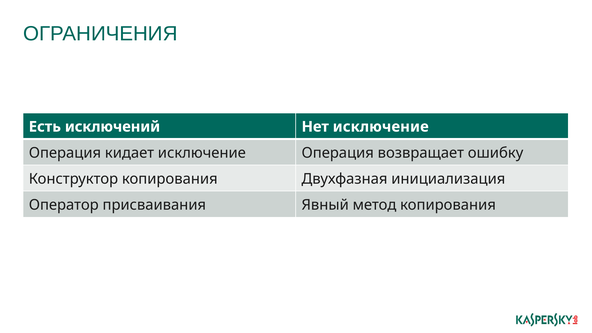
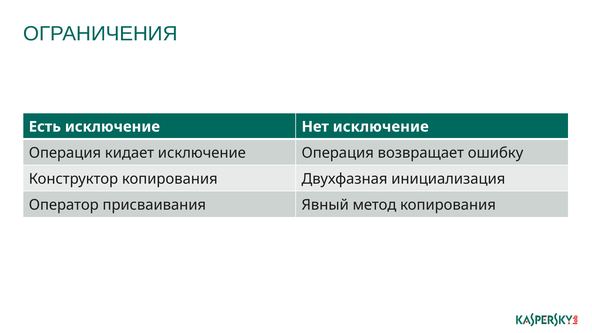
Есть исключений: исключений -> исключение
